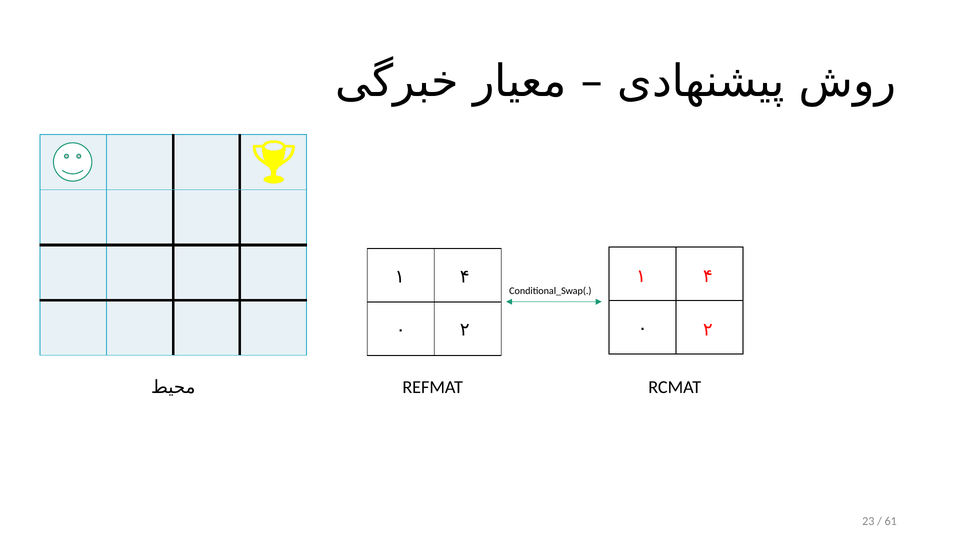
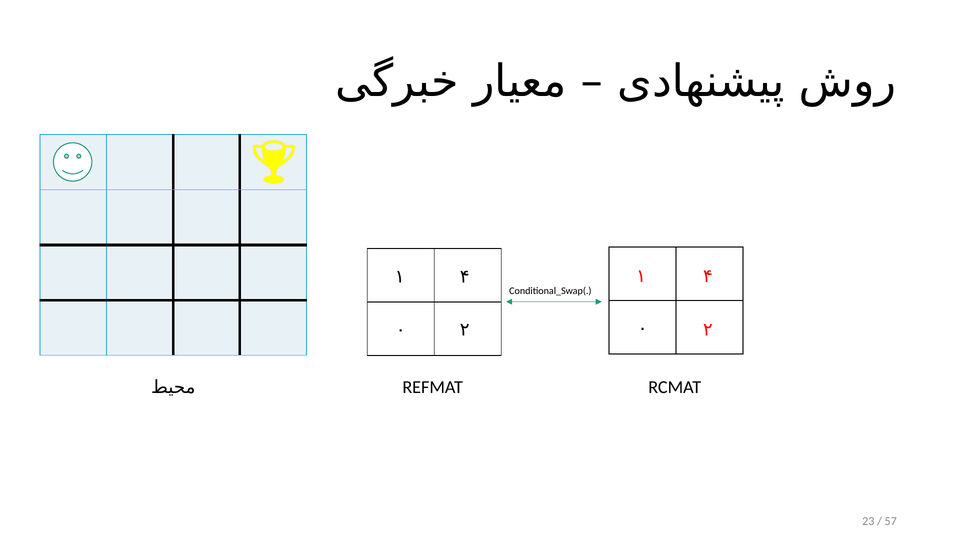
61: 61 -> 57
